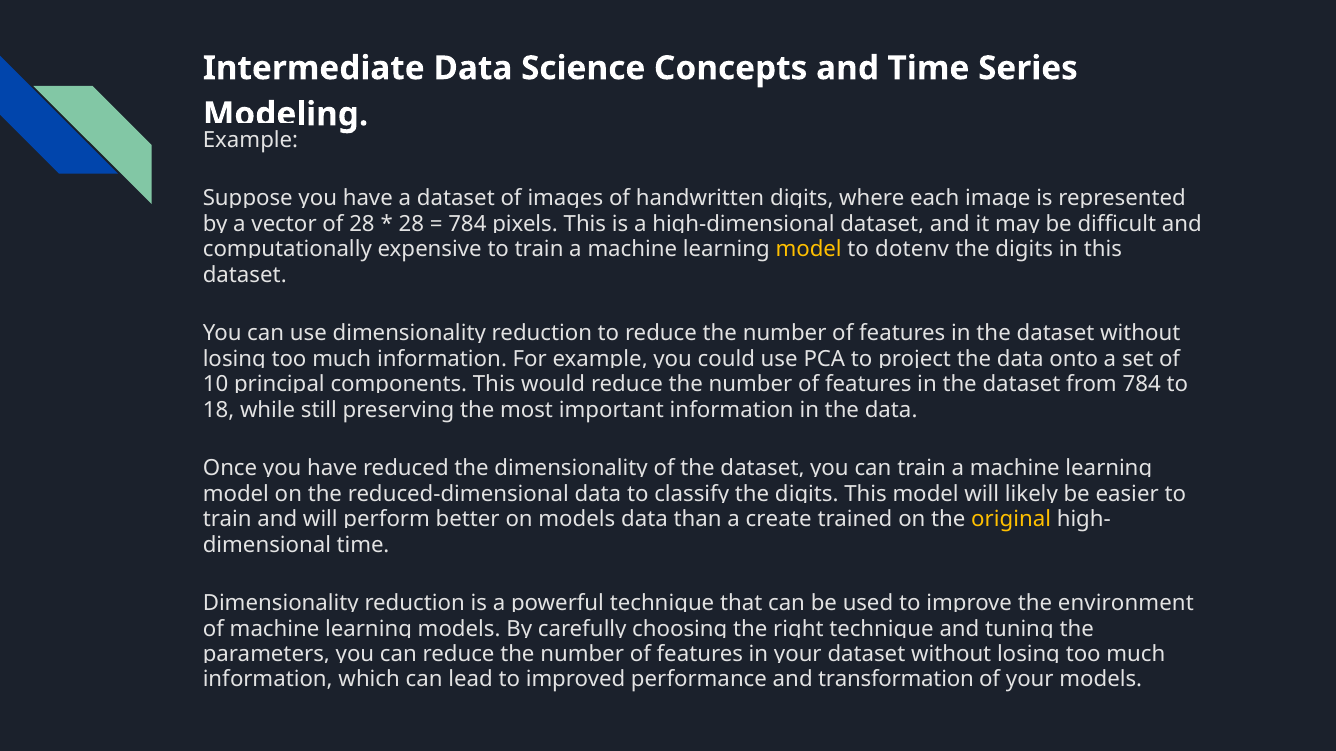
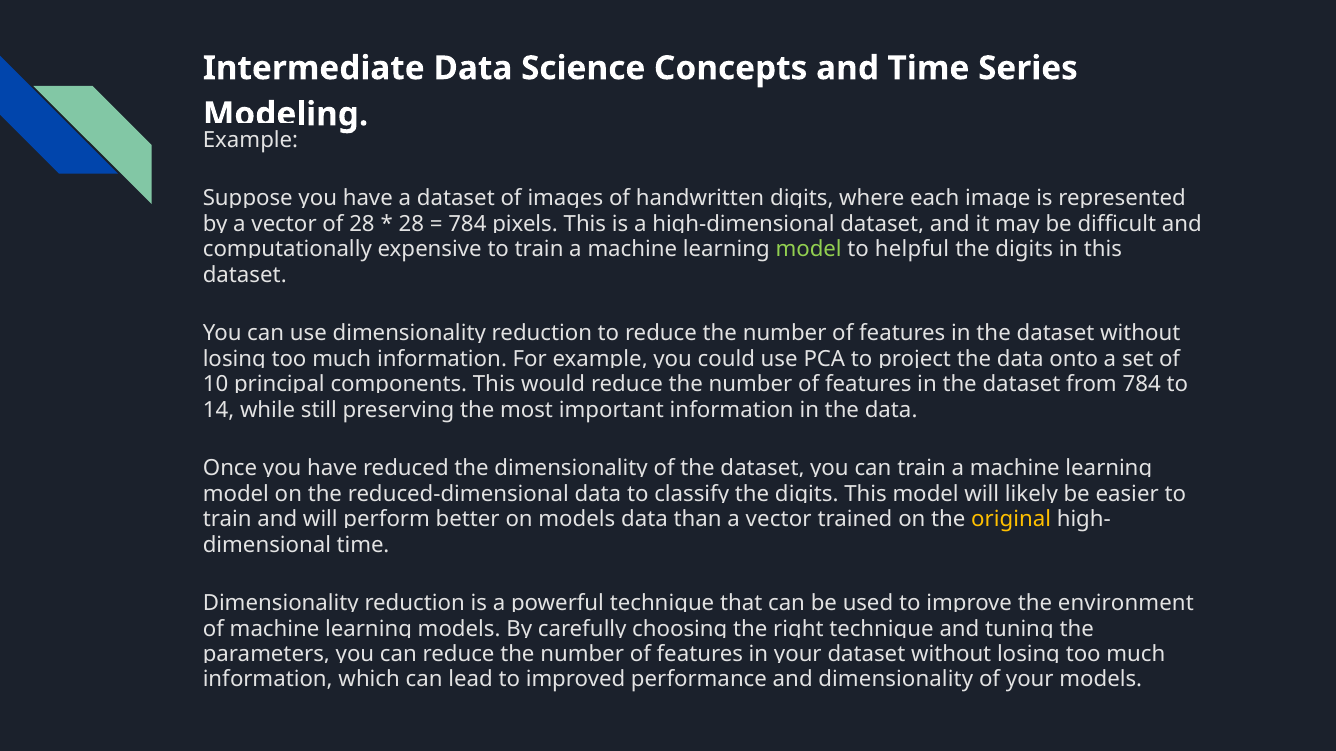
model at (809, 250) colour: yellow -> light green
dotenv: dotenv -> helpful
18: 18 -> 14
than a create: create -> vector
and transformation: transformation -> dimensionality
